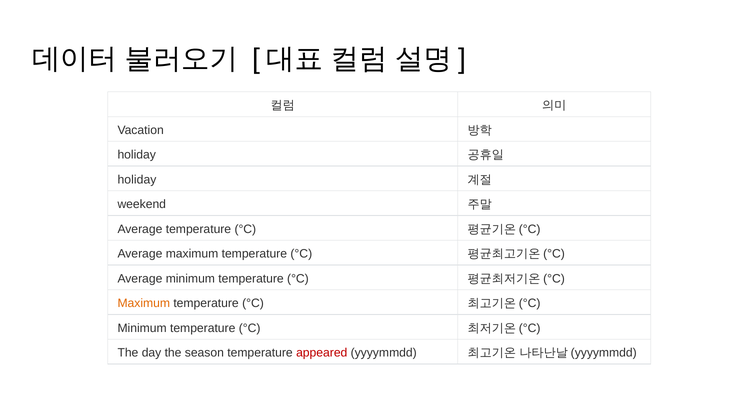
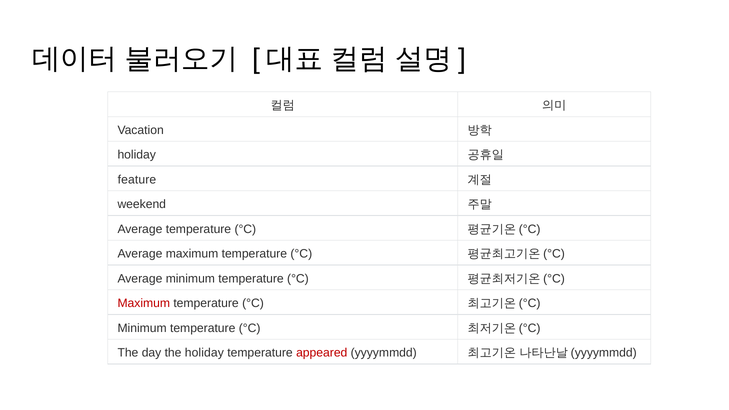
holiday at (137, 180): holiday -> feature
Maximum at (144, 303) colour: orange -> red
the season: season -> holiday
